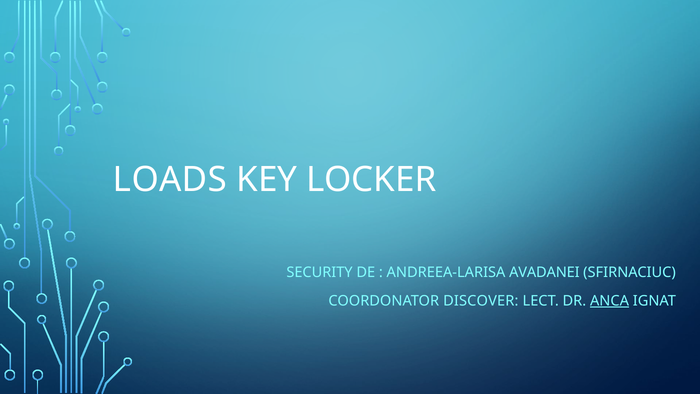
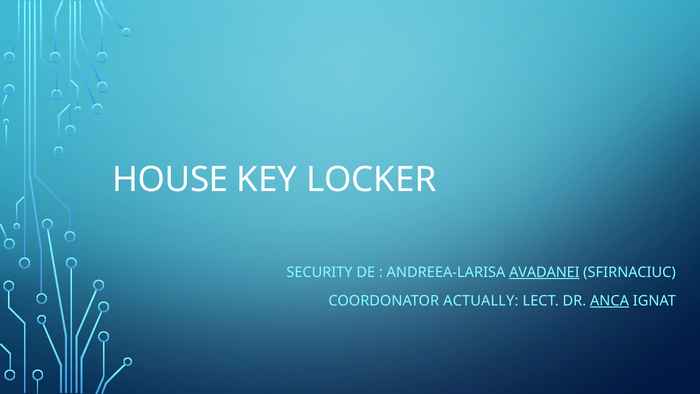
LOADS: LOADS -> HOUSE
AVADANEI underline: none -> present
DISCOVER: DISCOVER -> ACTUALLY
